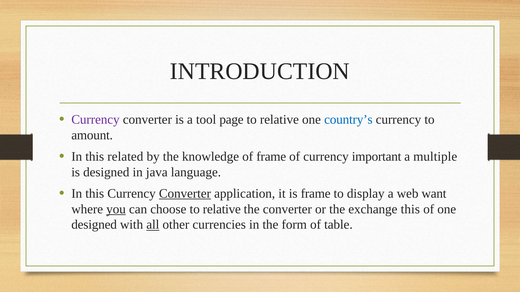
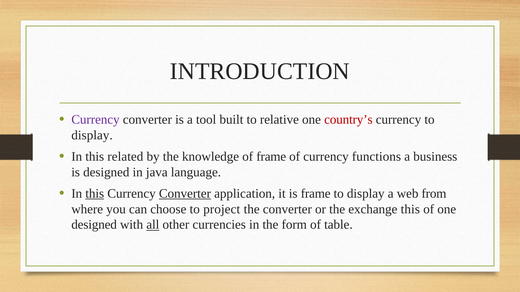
page: page -> built
country’s colour: blue -> red
amount at (92, 135): amount -> display
important: important -> functions
multiple: multiple -> business
this at (95, 194) underline: none -> present
want: want -> from
you underline: present -> none
choose to relative: relative -> project
